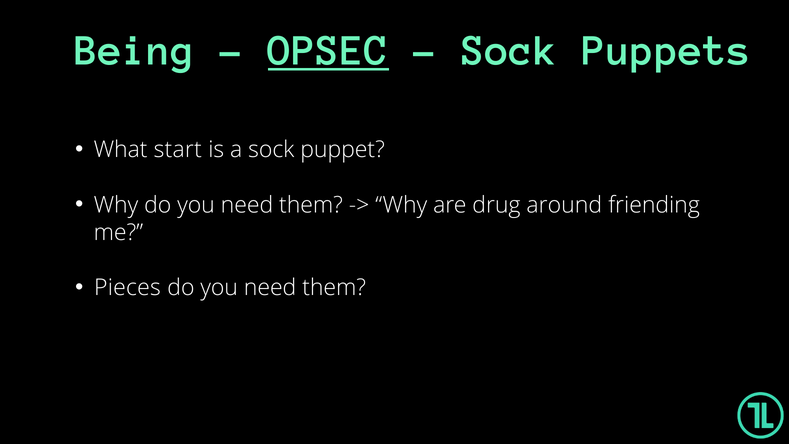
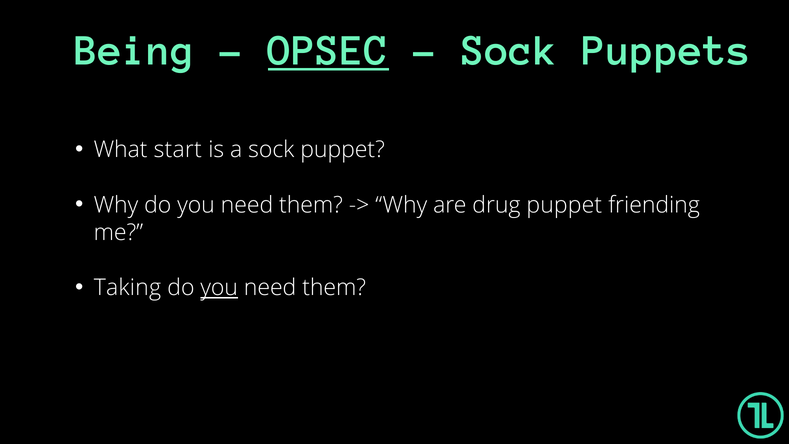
drug around: around -> puppet
Pieces: Pieces -> Taking
you at (219, 288) underline: none -> present
